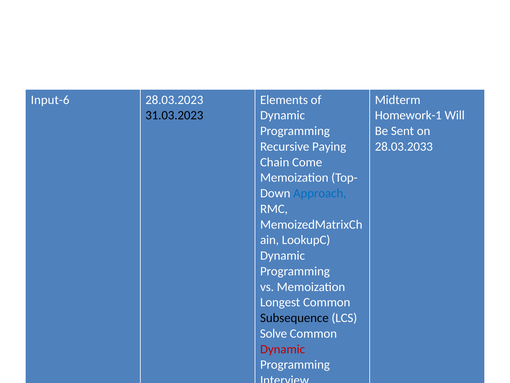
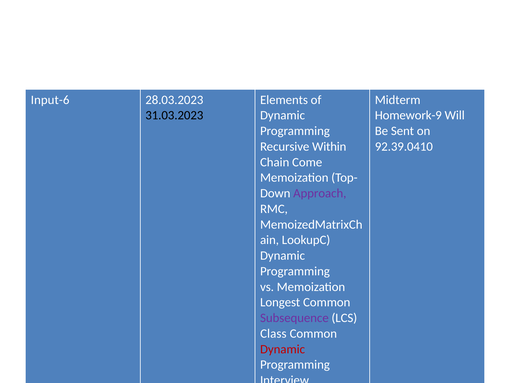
Homework-1: Homework-1 -> Homework-9
Paying: Paying -> Within
28.03.2033: 28.03.2033 -> 92.39.0410
Approach colour: blue -> purple
Subsequence colour: black -> purple
Solve: Solve -> Class
